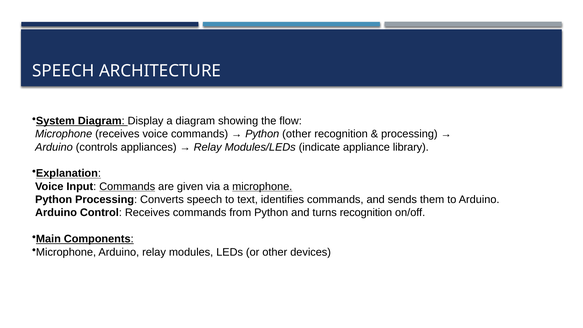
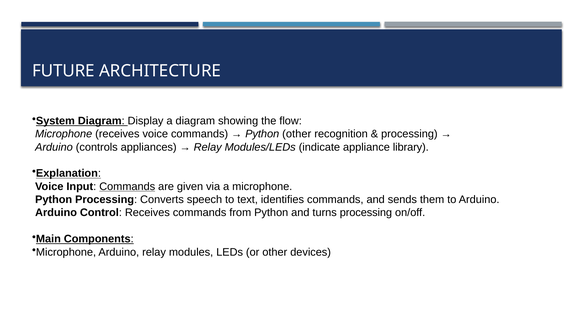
SPEECH at (63, 71): SPEECH -> FUTURE
microphone at (262, 186) underline: present -> none
turns recognition: recognition -> processing
